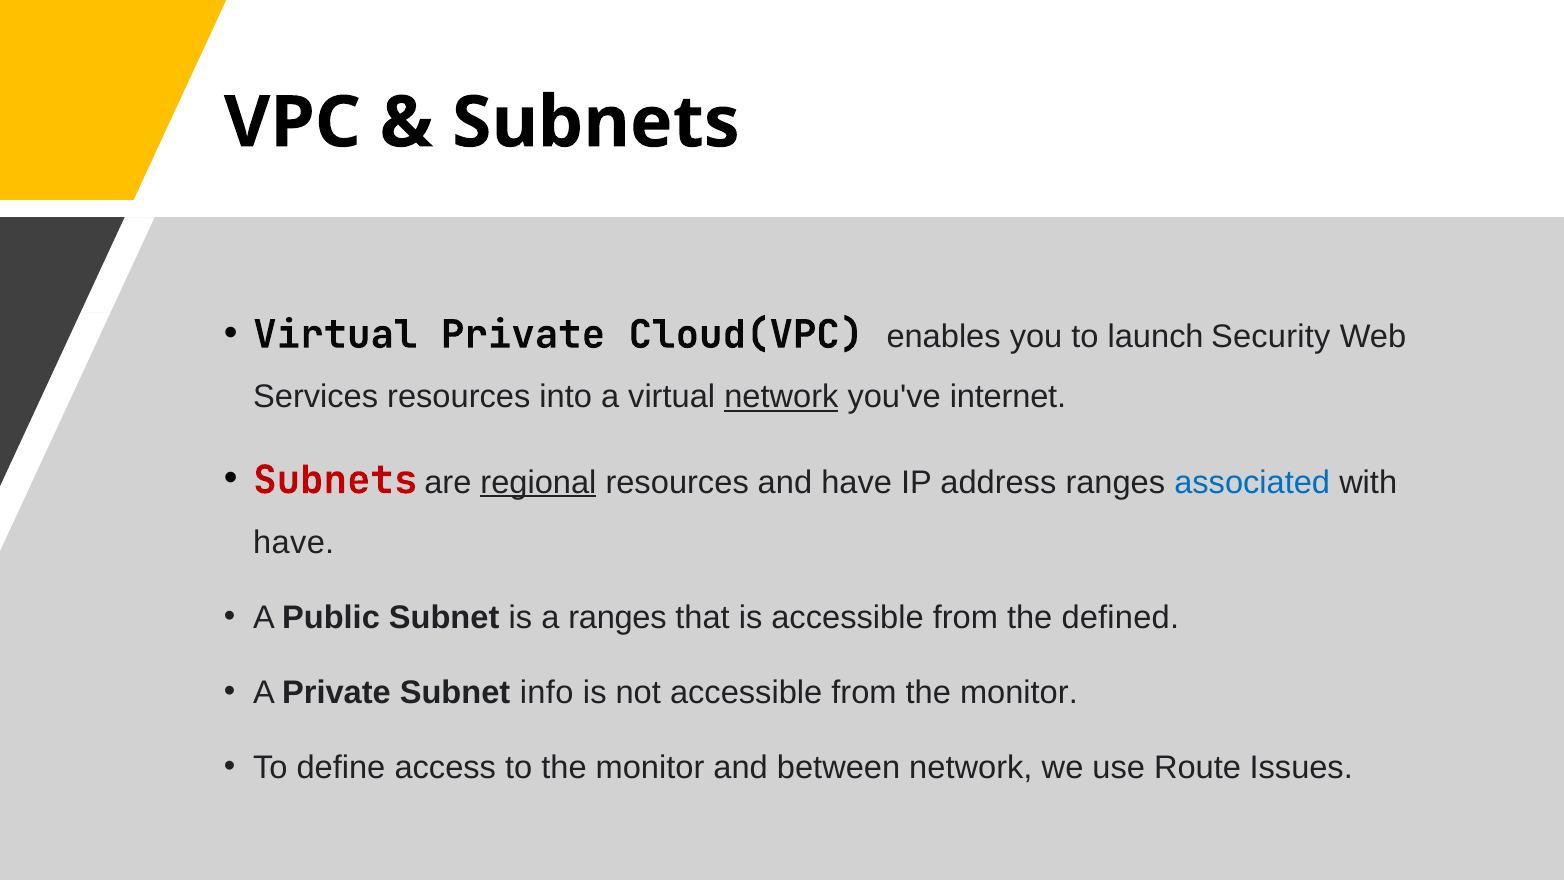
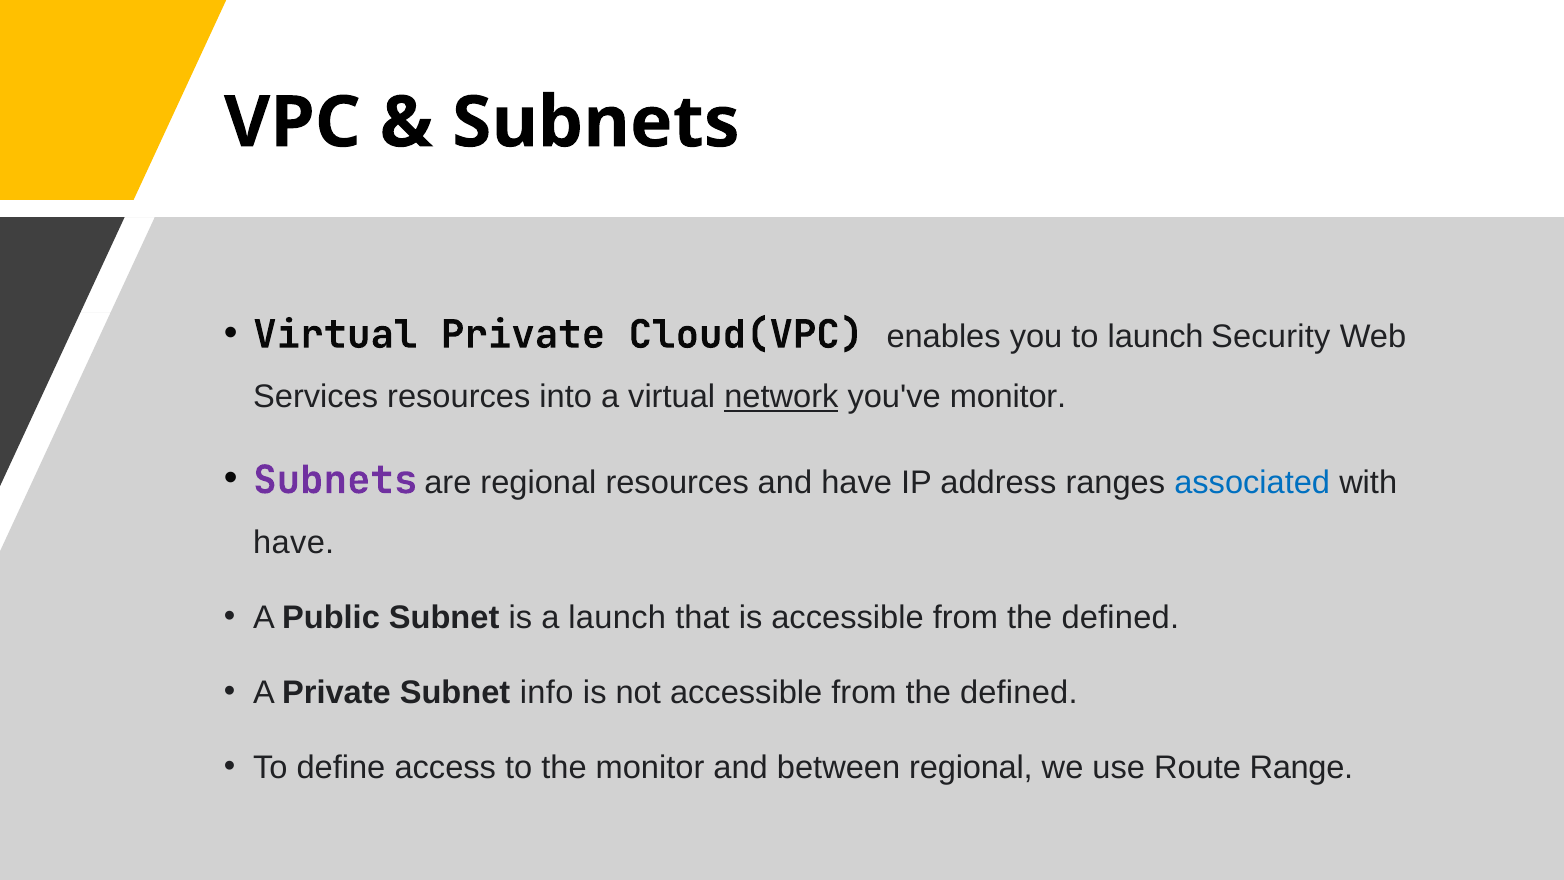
you've internet: internet -> monitor
Subnets at (335, 480) colour: red -> purple
regional at (538, 482) underline: present -> none
a ranges: ranges -> launch
monitor at (1019, 692): monitor -> defined
between network: network -> regional
Issues: Issues -> Range
